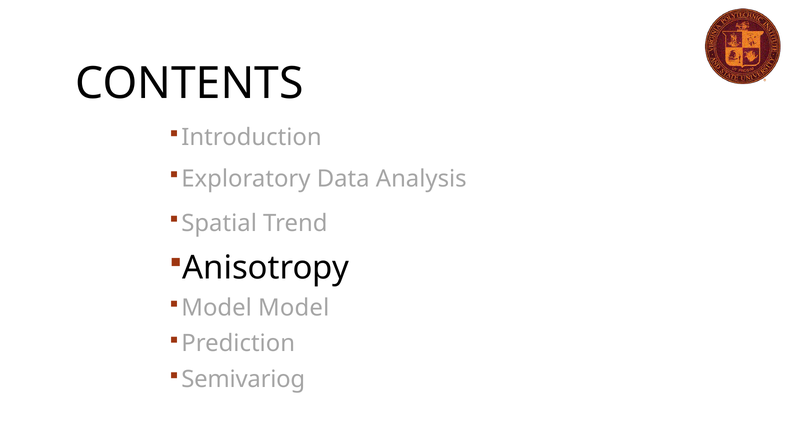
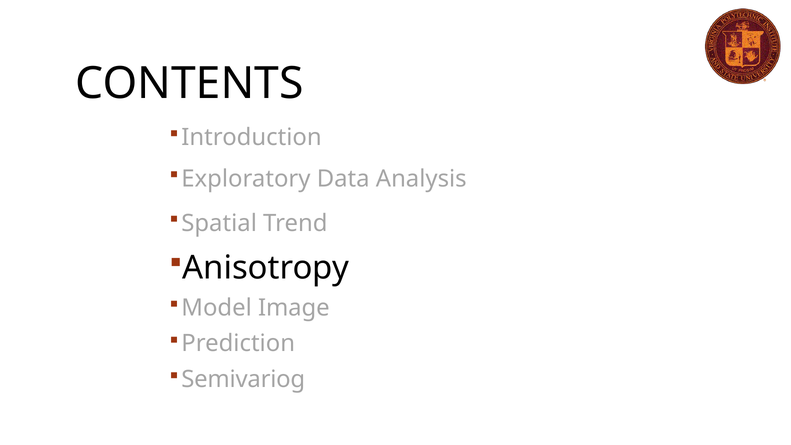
Model Model: Model -> Image
